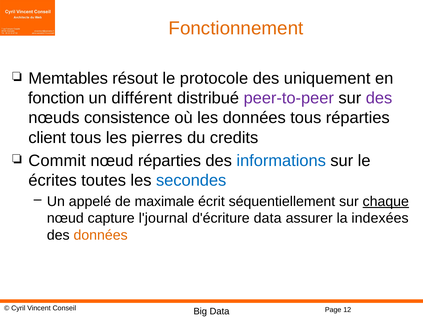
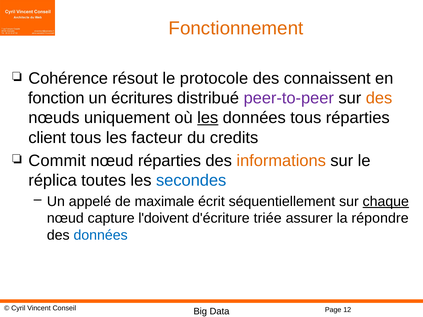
Memtables: Memtables -> Cohérence
uniquement: uniquement -> connaissent
différent: différent -> écritures
des at (379, 98) colour: purple -> orange
consistence: consistence -> uniquement
les at (208, 118) underline: none -> present
pierres: pierres -> facteur
informations colour: blue -> orange
écrites: écrites -> réplica
l'journal: l'journal -> l'doivent
d'écriture data: data -> triée
indexées: indexées -> répondre
données at (101, 235) colour: orange -> blue
